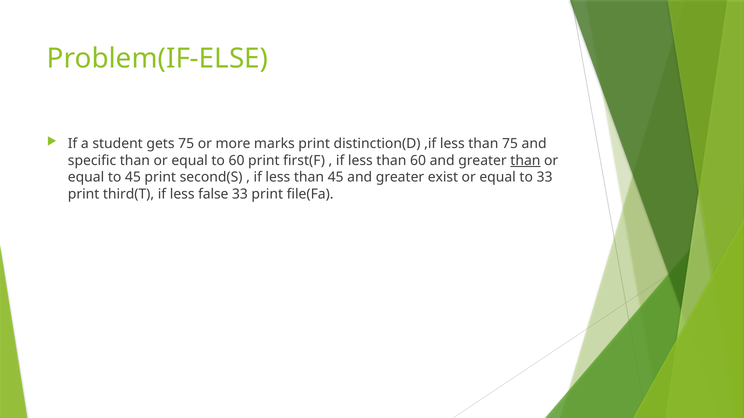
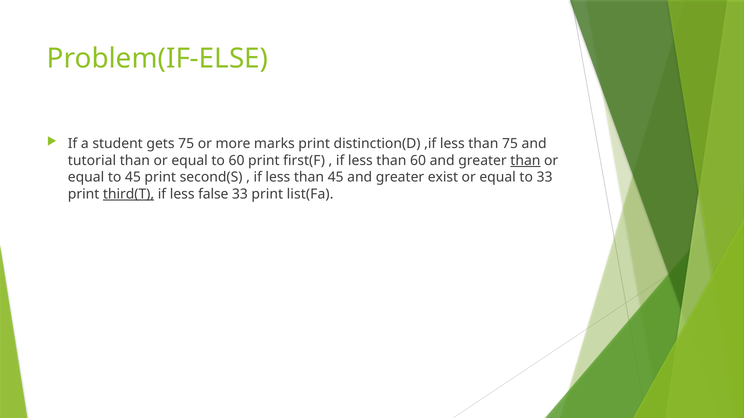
specific: specific -> tutorial
third(T underline: none -> present
file(Fa: file(Fa -> list(Fa
